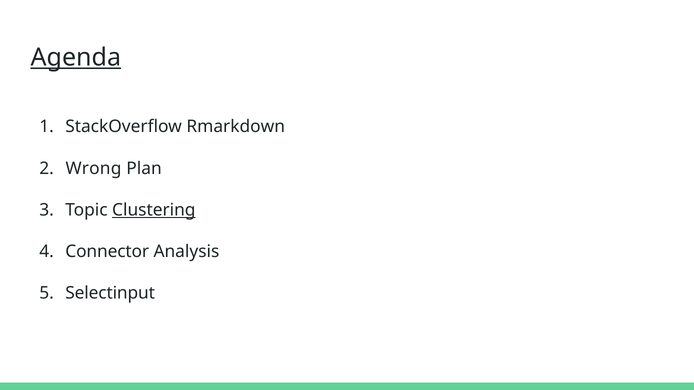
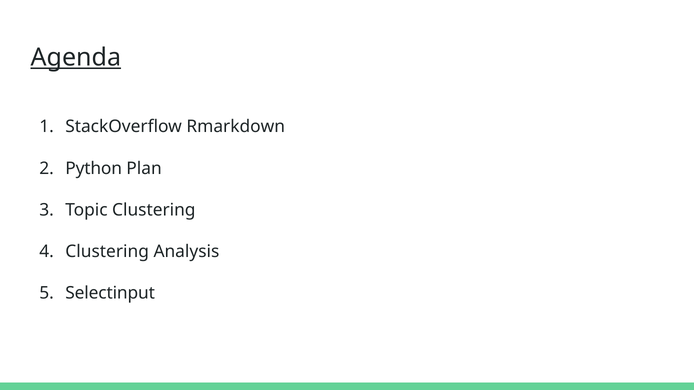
Wrong: Wrong -> Python
Clustering at (154, 210) underline: present -> none
Connector at (107, 252): Connector -> Clustering
